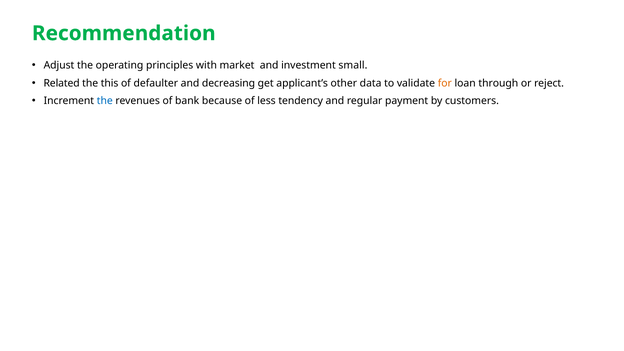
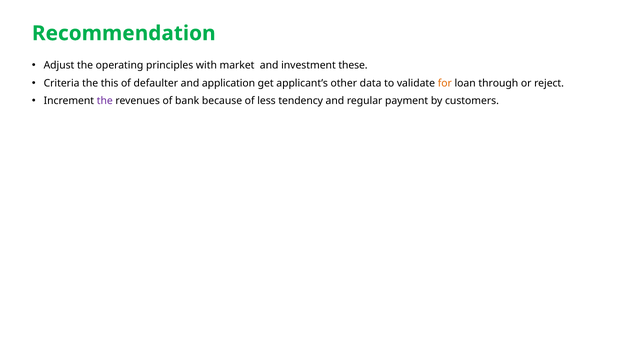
small: small -> these
Related: Related -> Criteria
decreasing: decreasing -> application
the at (105, 101) colour: blue -> purple
